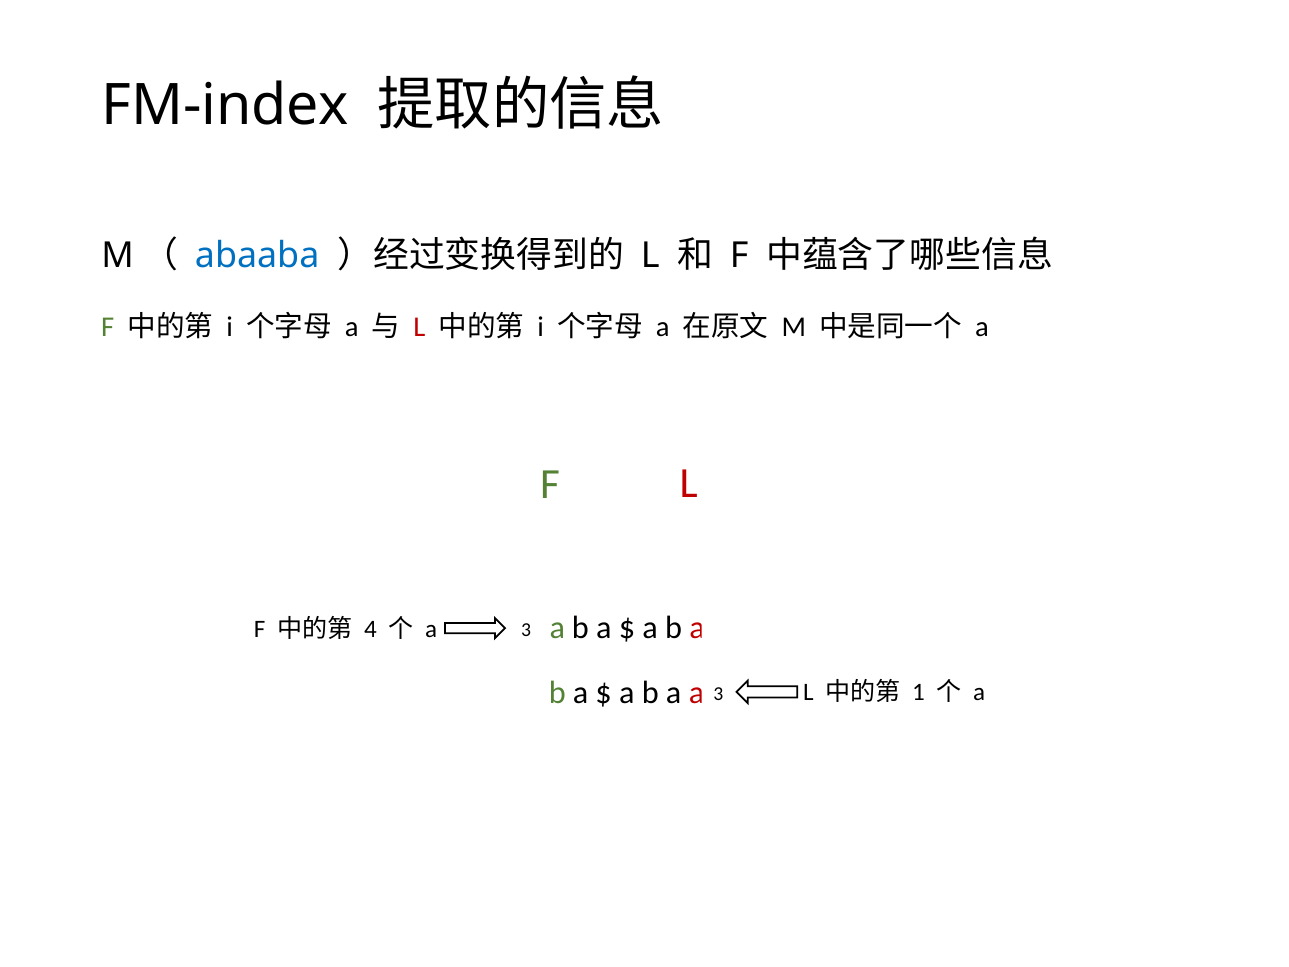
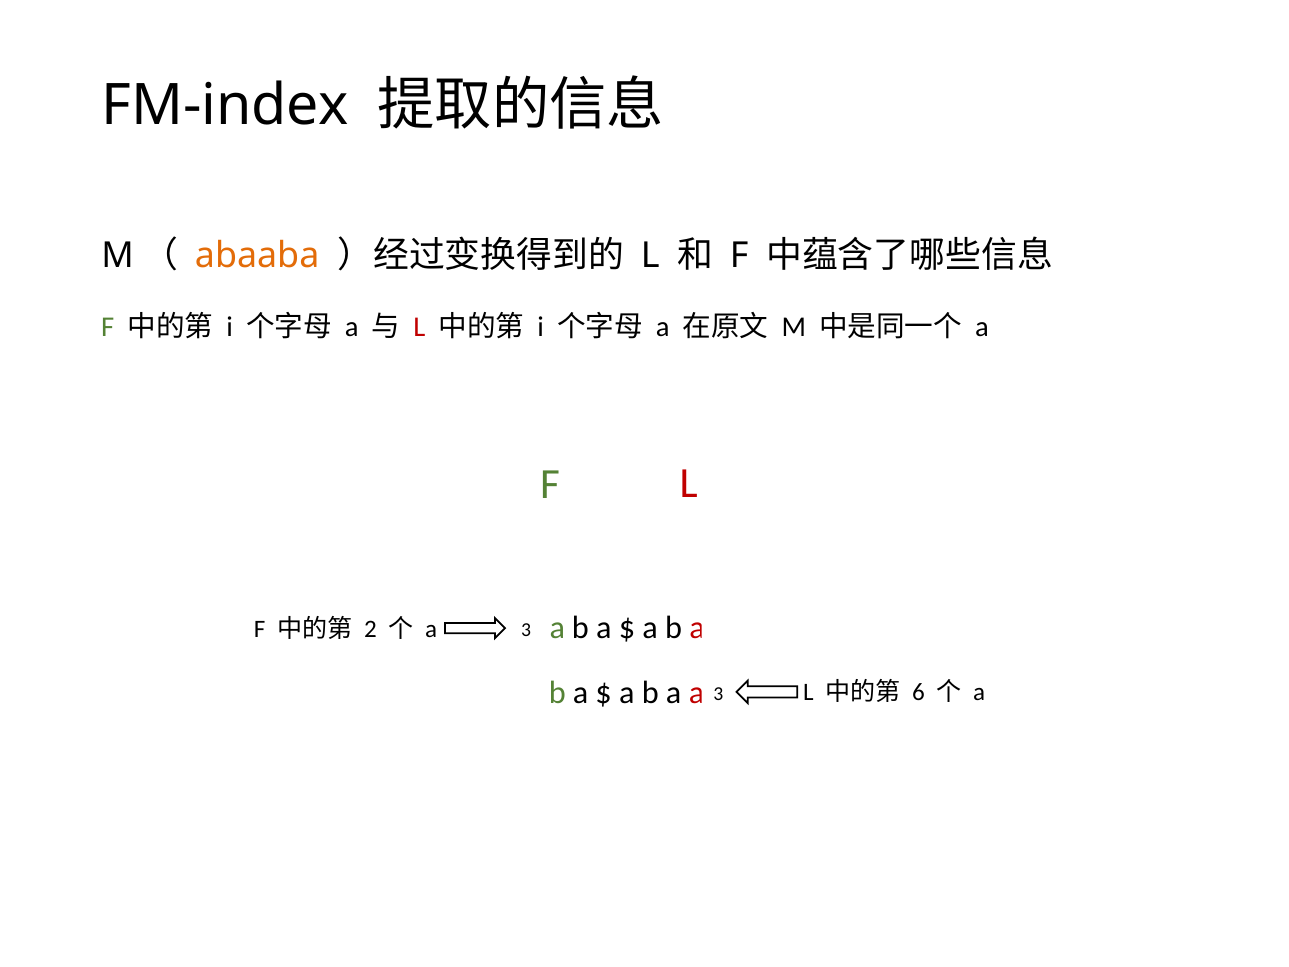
abaaba colour: blue -> orange
4: 4 -> 2
1: 1 -> 6
